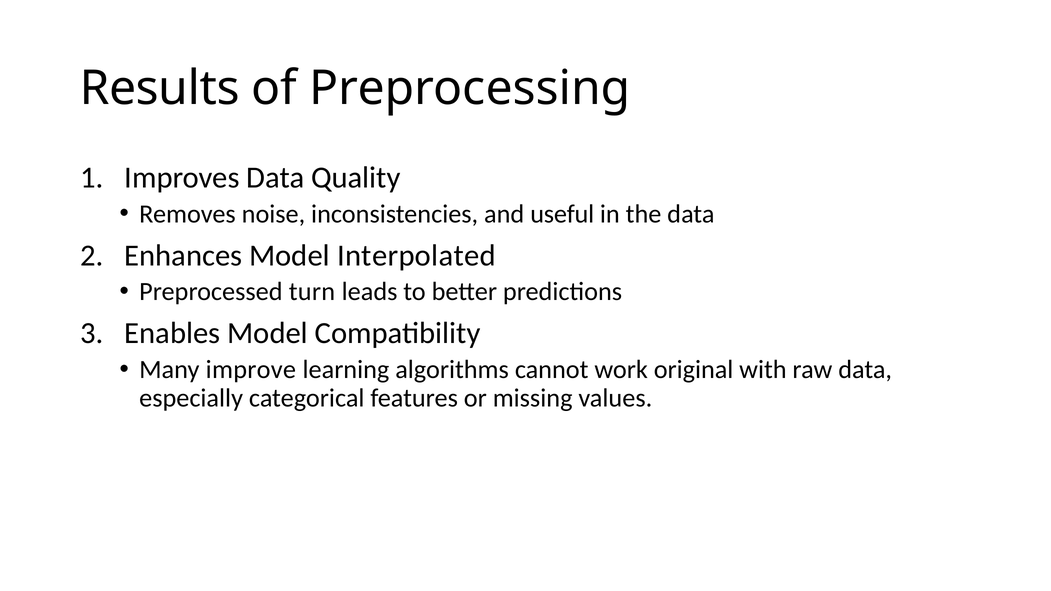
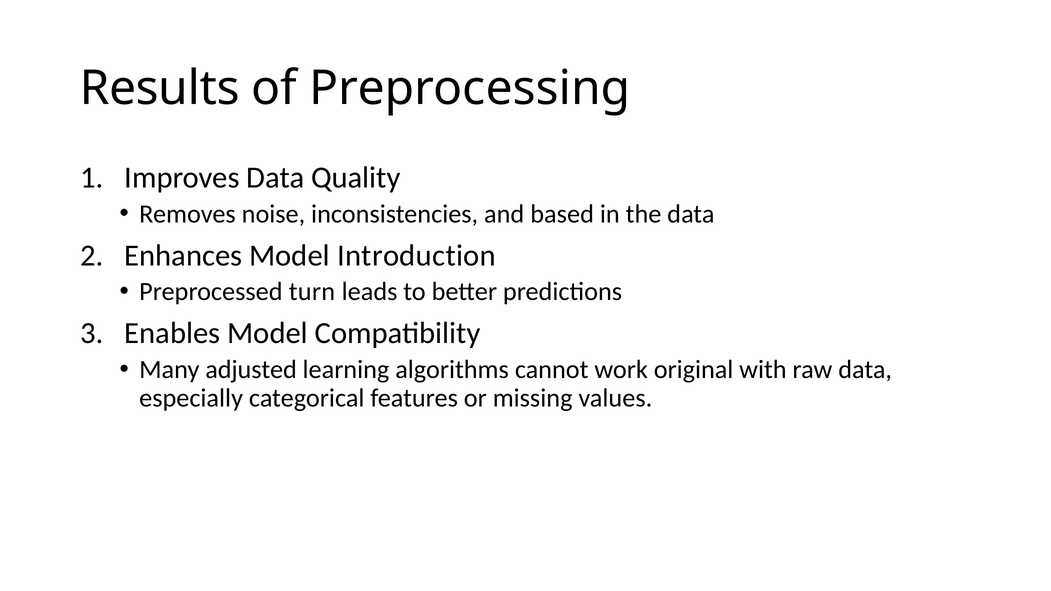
useful: useful -> based
Interpolated: Interpolated -> Introduction
improve: improve -> adjusted
